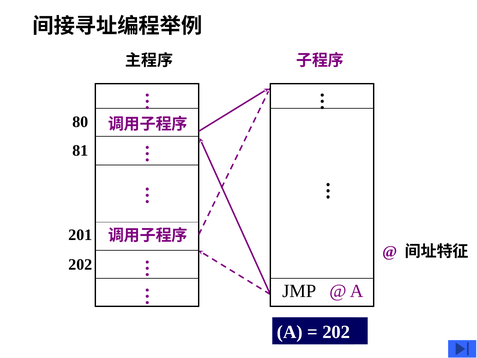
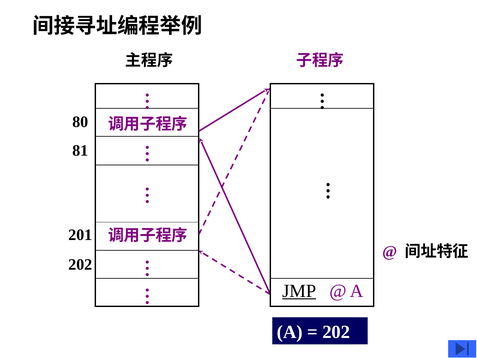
JMP underline: none -> present
